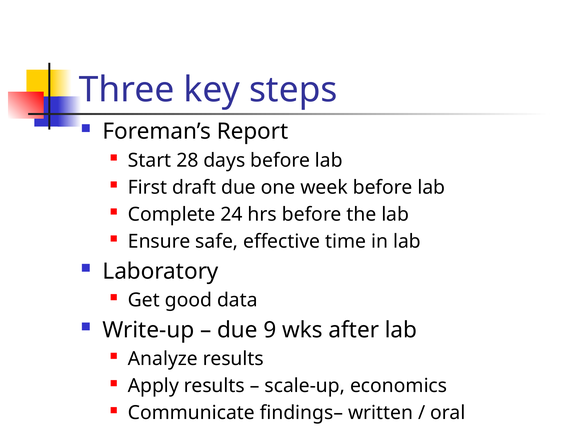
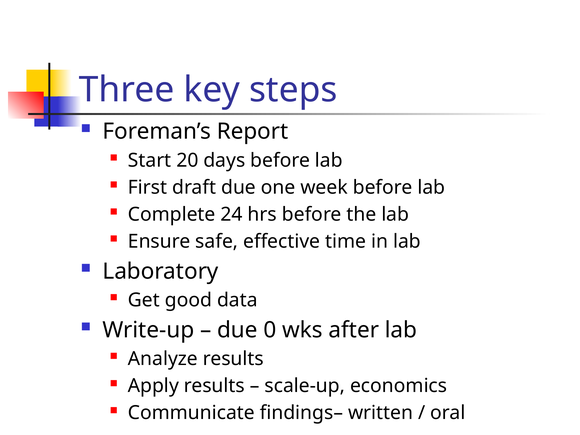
28: 28 -> 20
9: 9 -> 0
